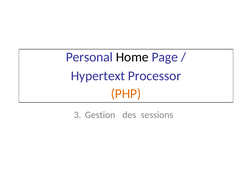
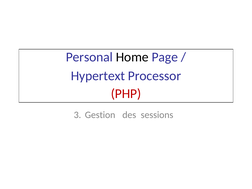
PHP colour: orange -> red
